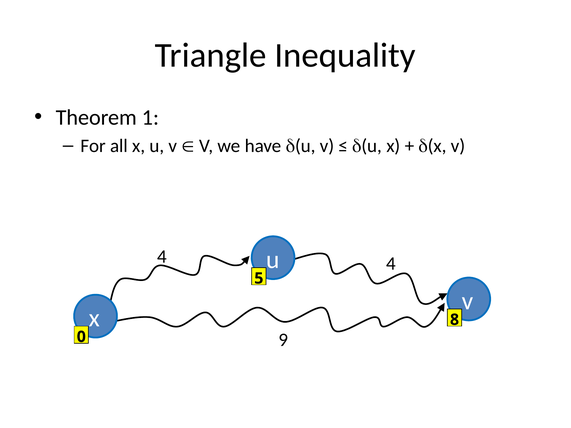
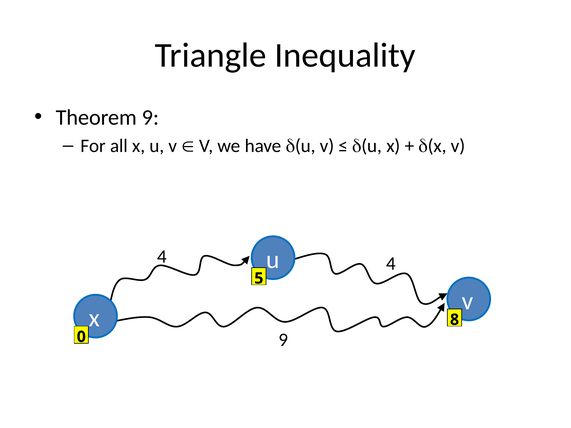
Theorem 1: 1 -> 9
